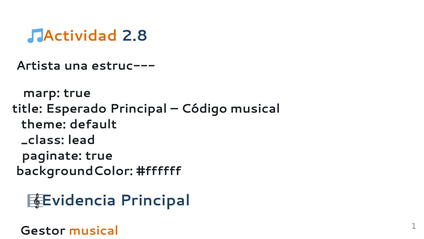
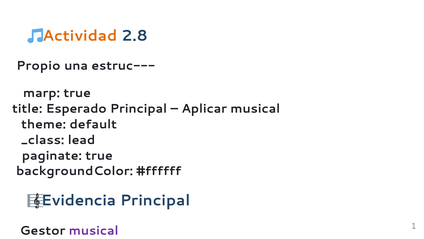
Artista: Artista -> Propio
Código: Código -> Aplicar
musical at (94, 230) colour: orange -> purple
